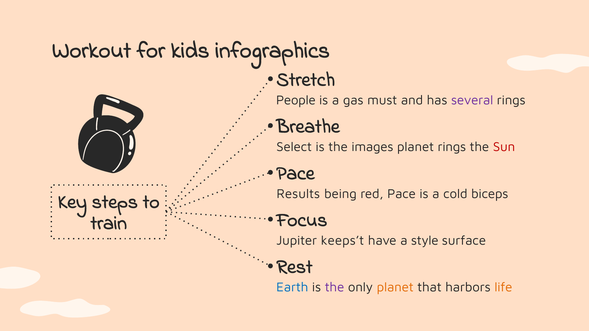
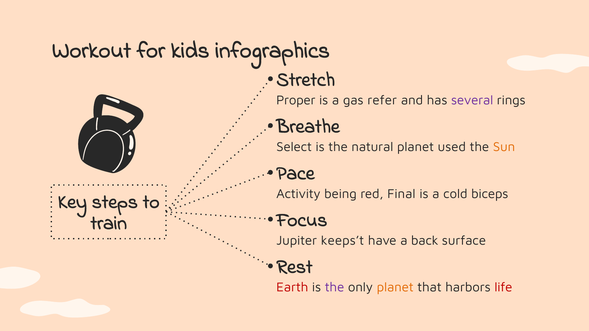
People: People -> Proper
must: must -> refer
images: images -> natural
planet rings: rings -> used
Sun colour: red -> orange
Results: Results -> Activity
red Pace: Pace -> Final
style: style -> back
Earth colour: blue -> red
life colour: orange -> red
